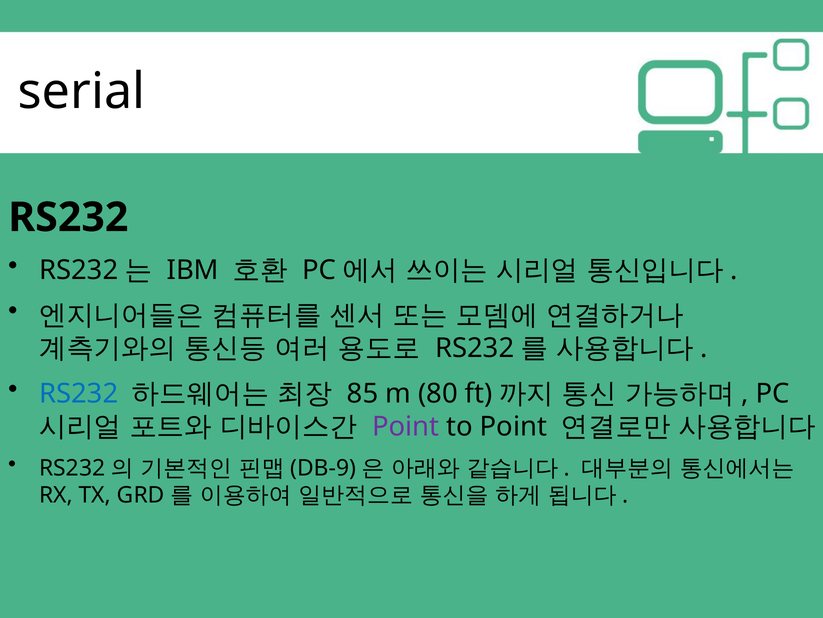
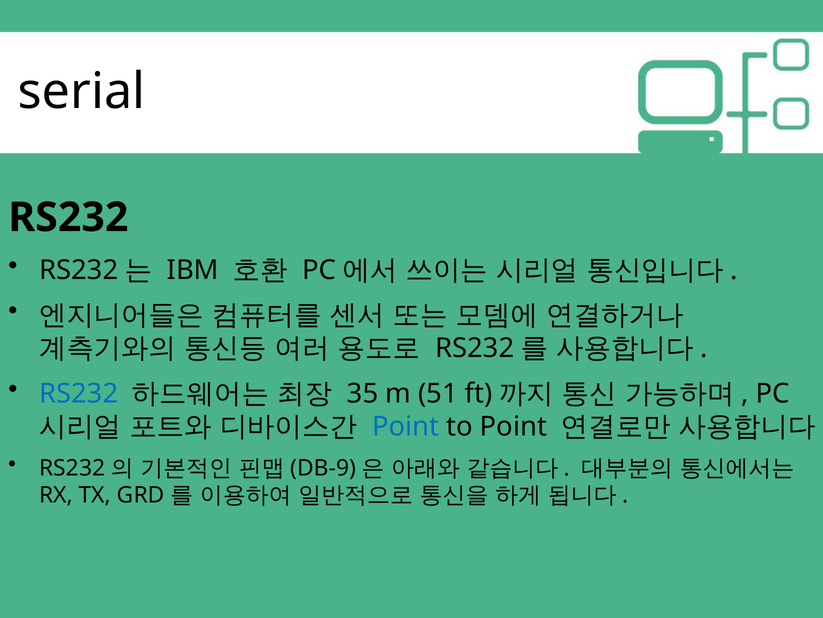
85: 85 -> 35
80: 80 -> 51
Point at (406, 426) colour: purple -> blue
